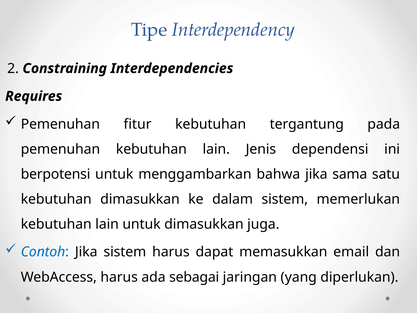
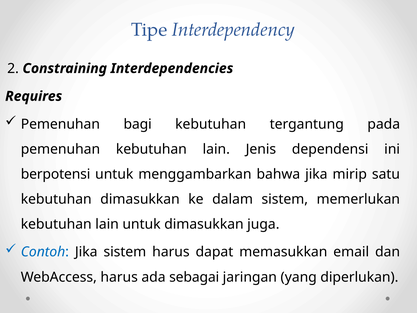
fitur: fitur -> bagi
sama: sama -> mirip
